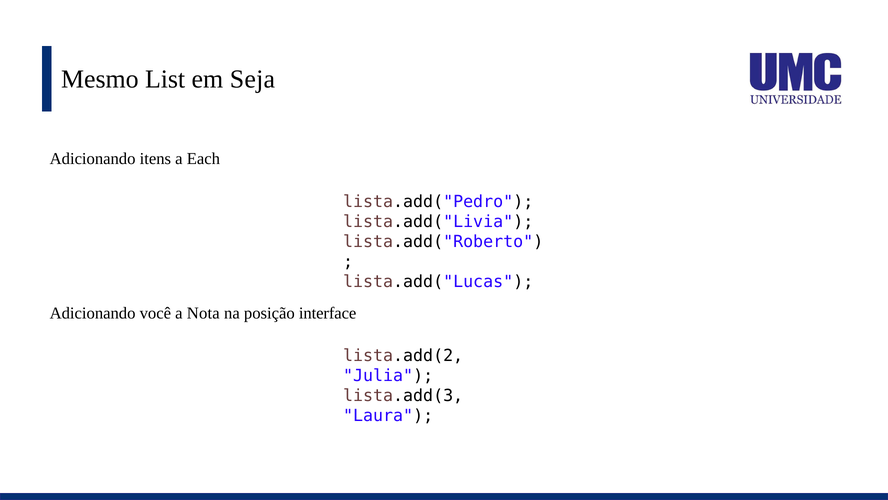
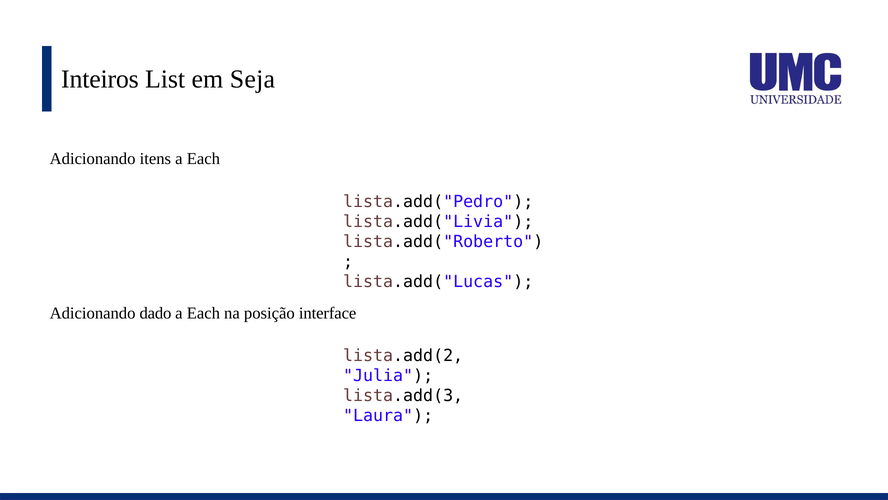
Mesmo: Mesmo -> Inteiros
você: você -> dado
Nota at (203, 313): Nota -> Each
